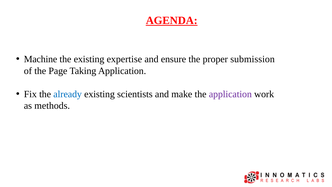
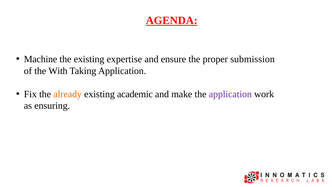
Page: Page -> With
already colour: blue -> orange
scientists: scientists -> academic
methods: methods -> ensuring
